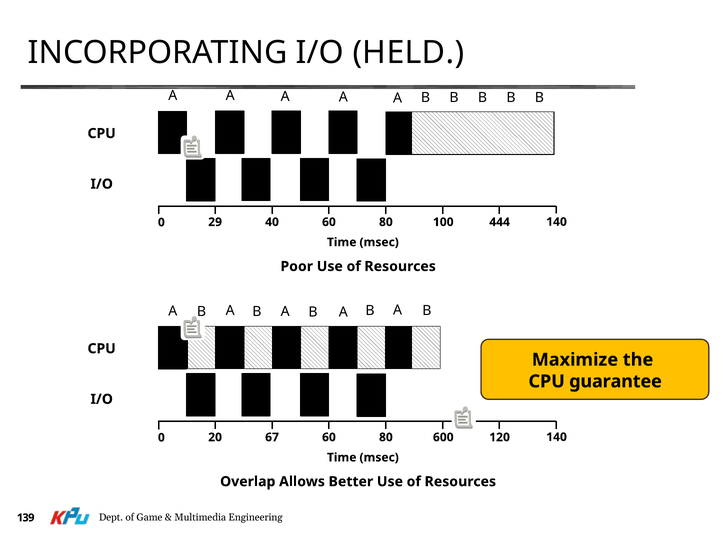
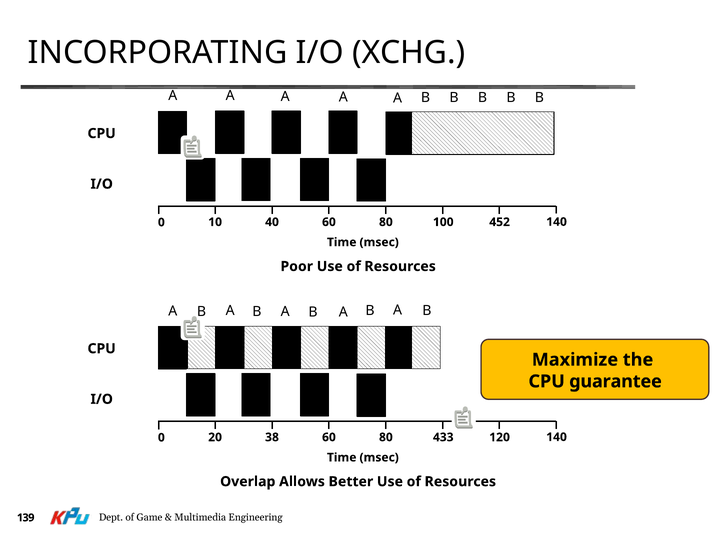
HELD: HELD -> XCHG
29: 29 -> 10
444: 444 -> 452
67: 67 -> 38
600: 600 -> 433
